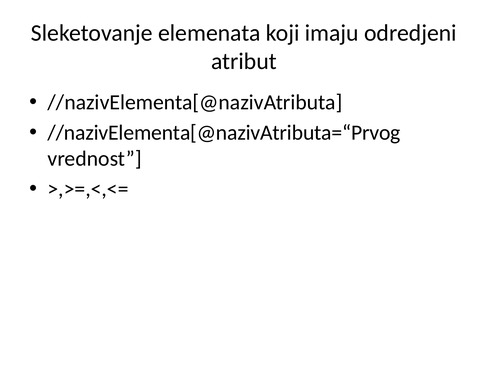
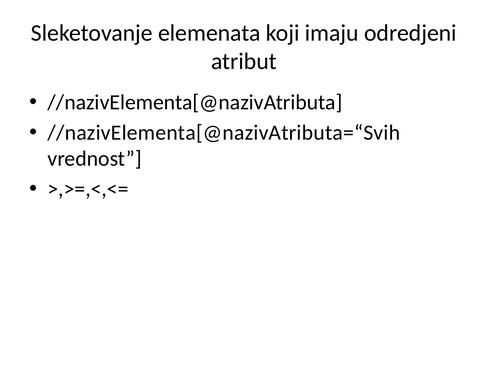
//nazivElementa[@nazivAtributa=“Prvog: //nazivElementa[@nazivAtributa=“Prvog -> //nazivElementa[@nazivAtributa=“Svih
